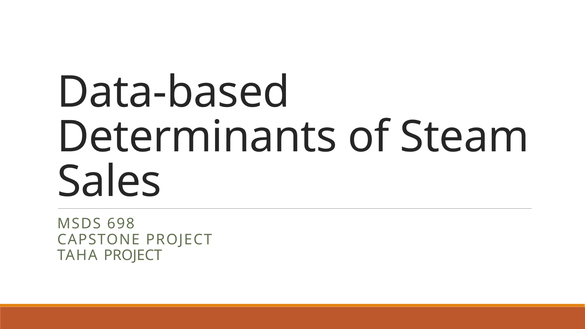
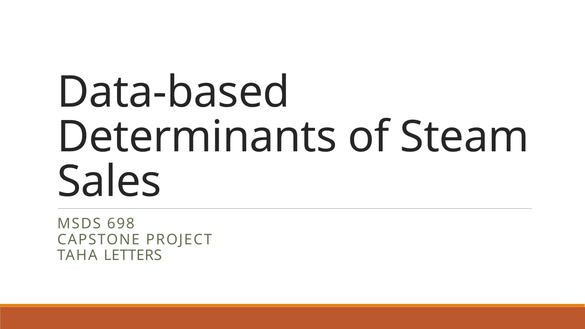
TAHA PROJECT: PROJECT -> LETTERS
